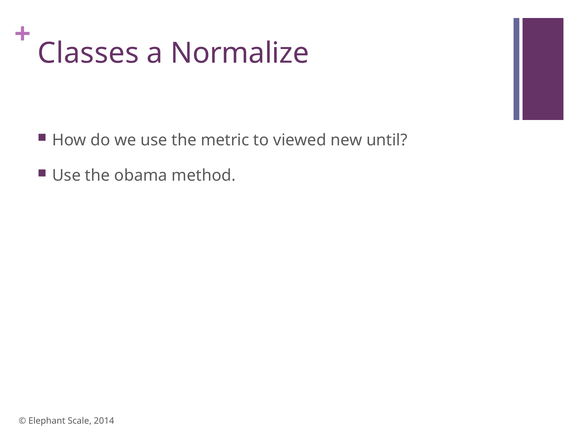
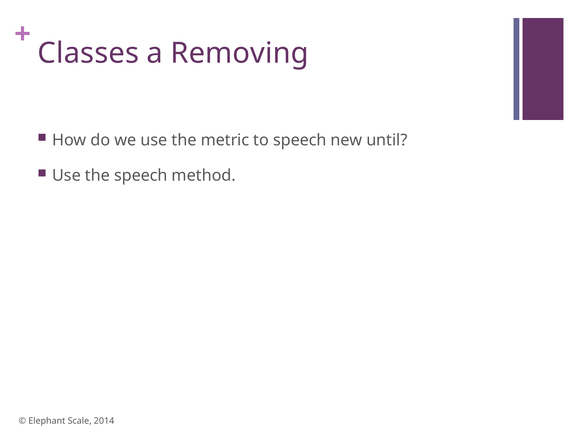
Normalize: Normalize -> Removing
to viewed: viewed -> speech
the obama: obama -> speech
